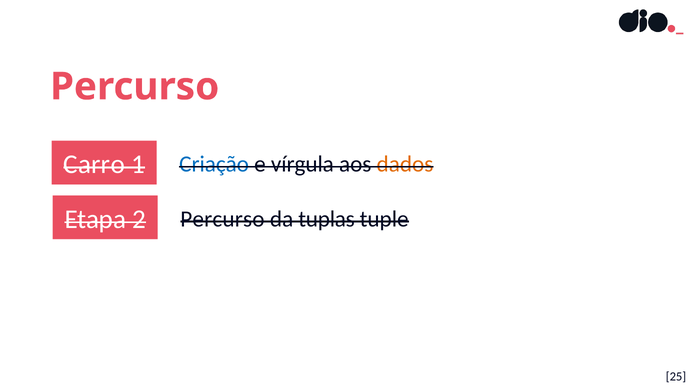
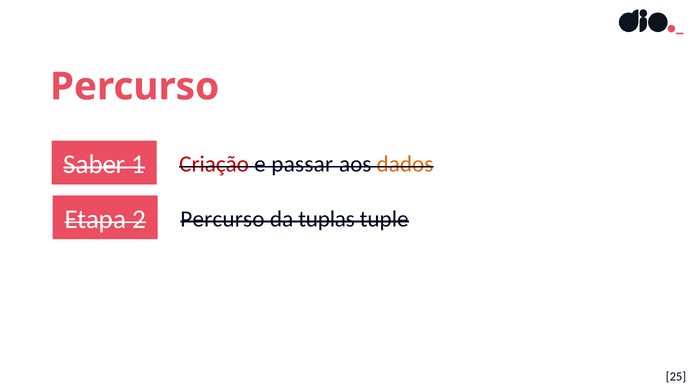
Carro: Carro -> Saber
Criação colour: blue -> red
vírgula: vírgula -> passar
